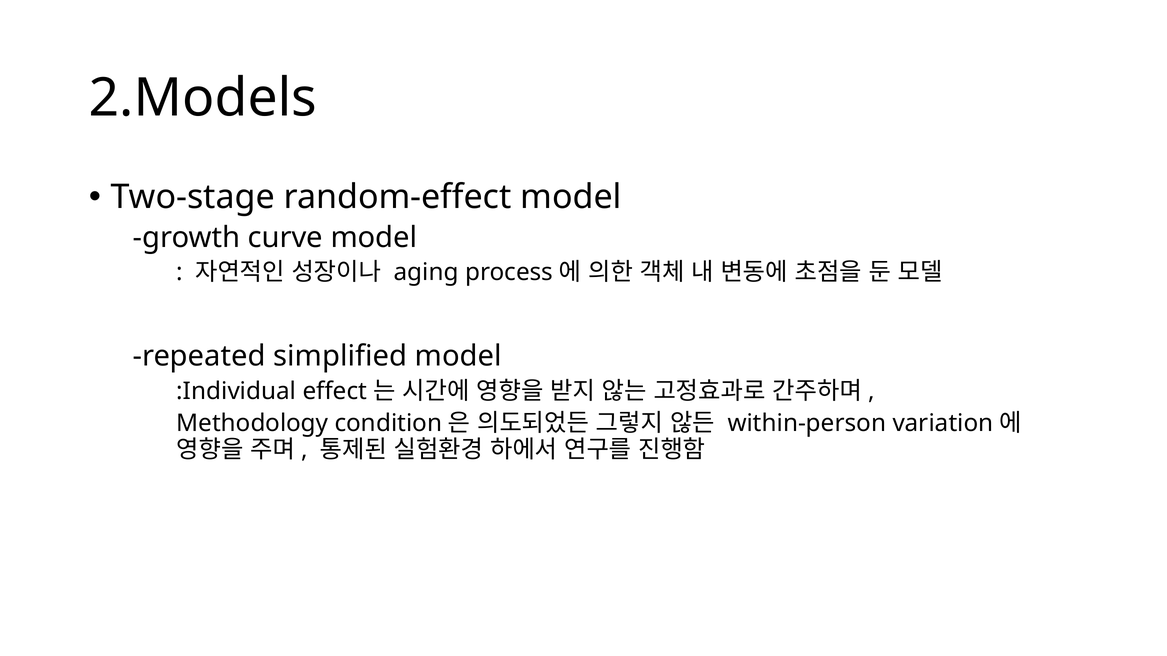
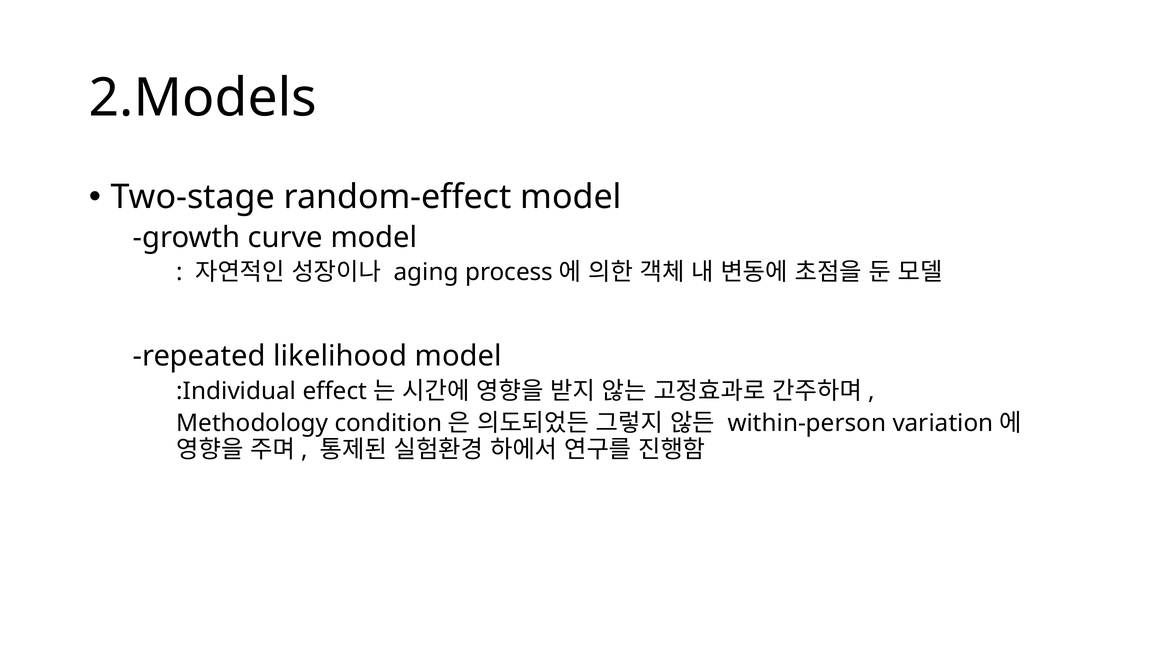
simplified: simplified -> likelihood
